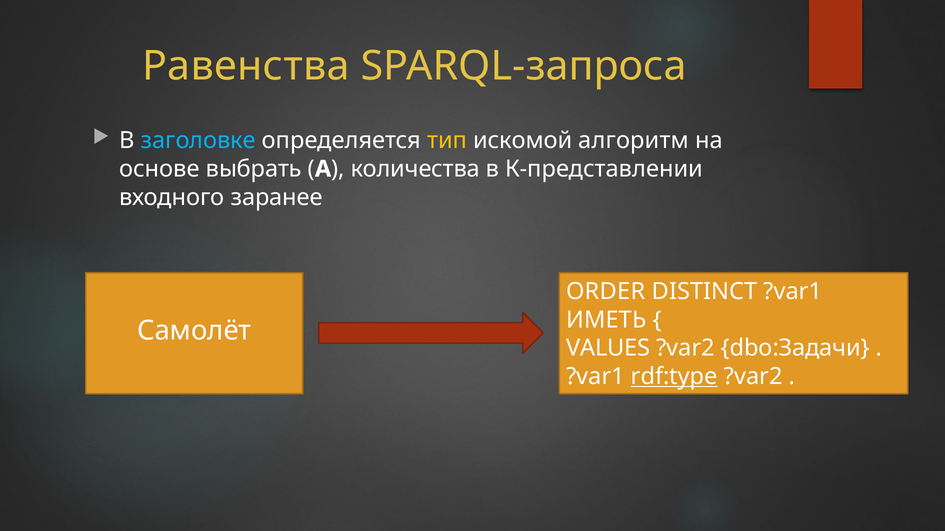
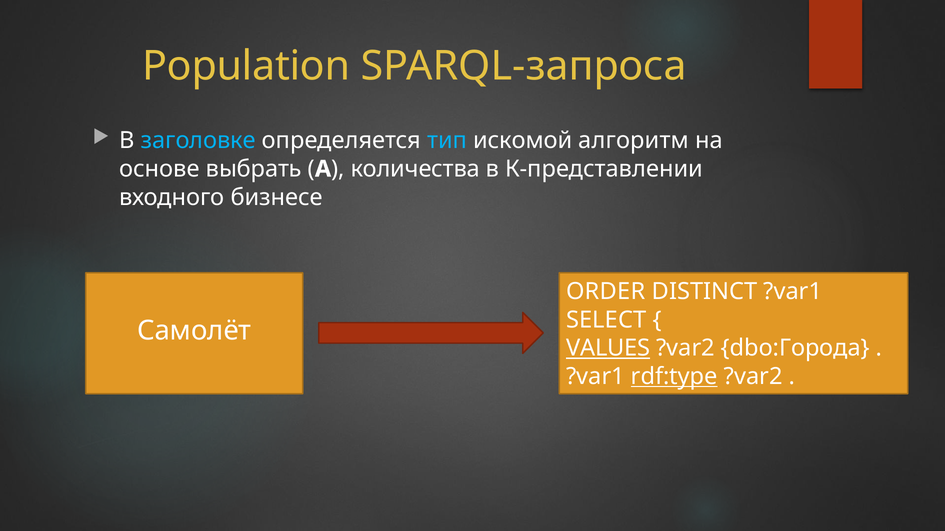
Равенства: Равенства -> Population
тип colour: yellow -> light blue
заранее: заранее -> бизнесе
ИМЕТЬ: ИМЕТЬ -> SELECT
VALUES underline: none -> present
dbo:Задачи: dbo:Задачи -> dbo:Города
